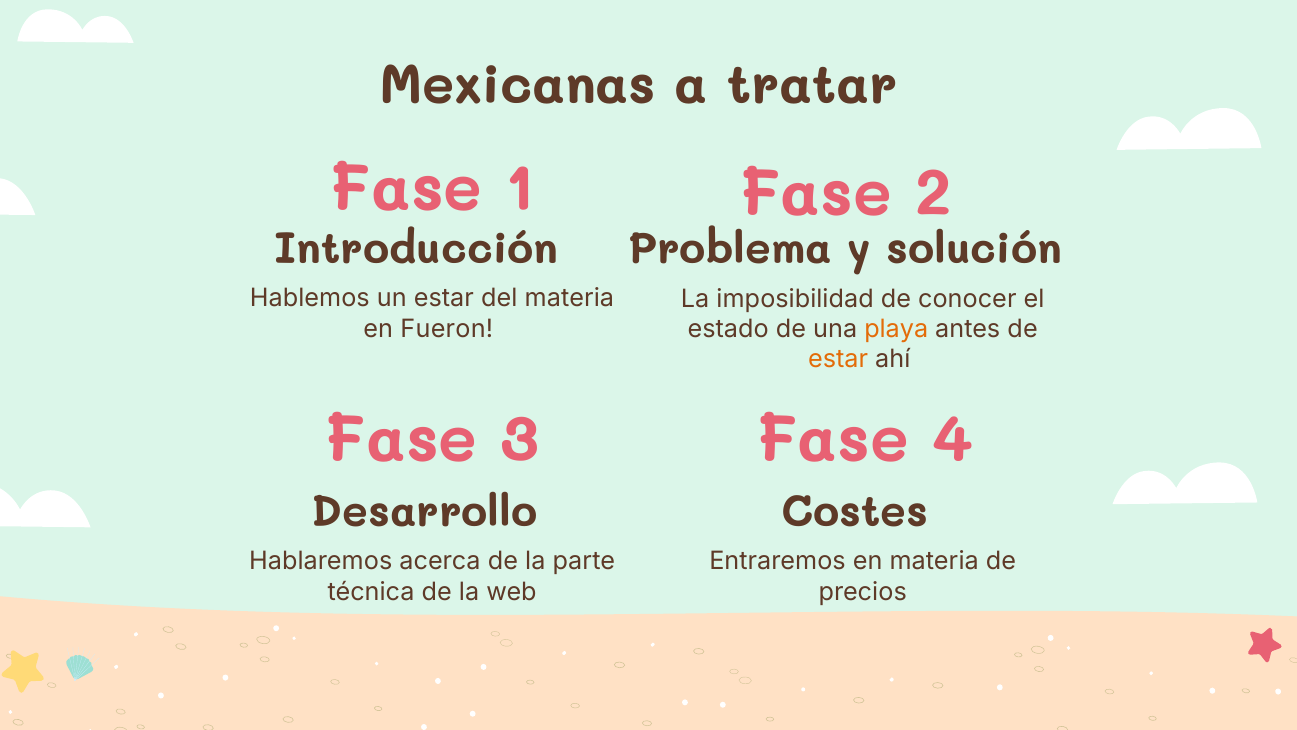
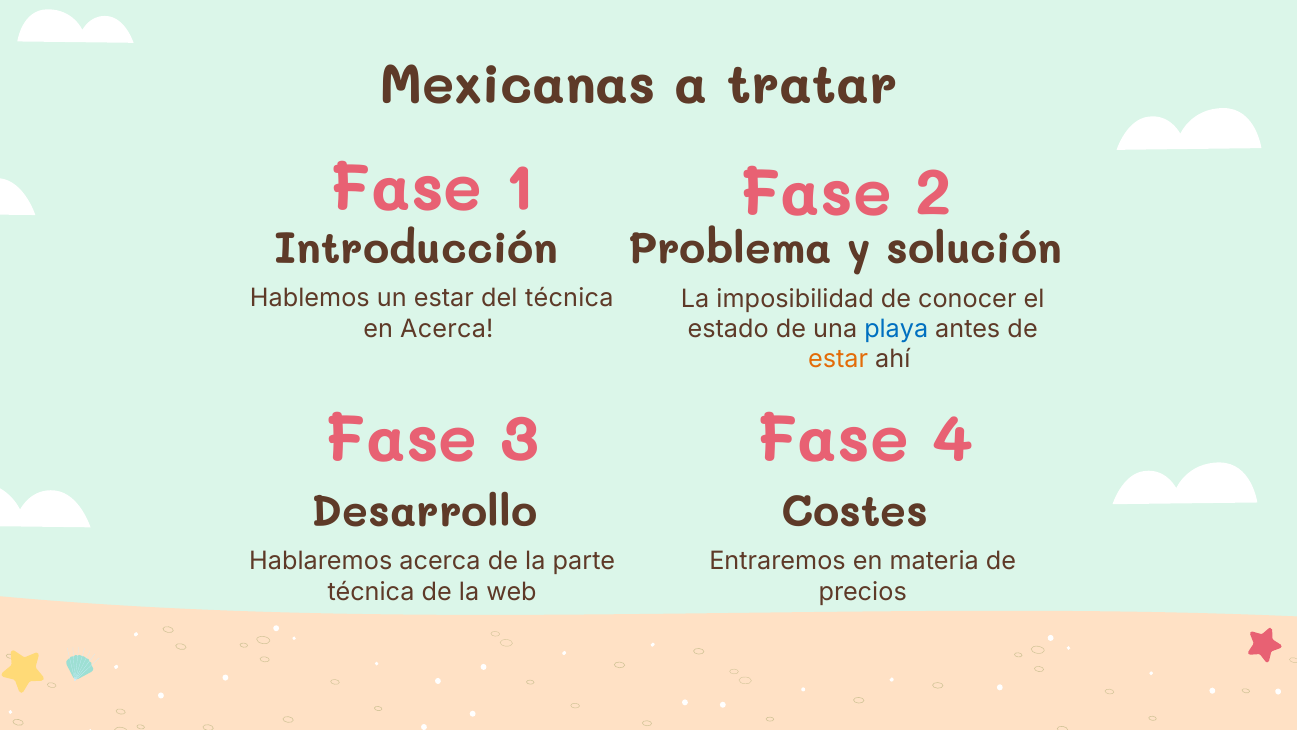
del materia: materia -> técnica
en Fueron: Fueron -> Acerca
playa colour: orange -> blue
